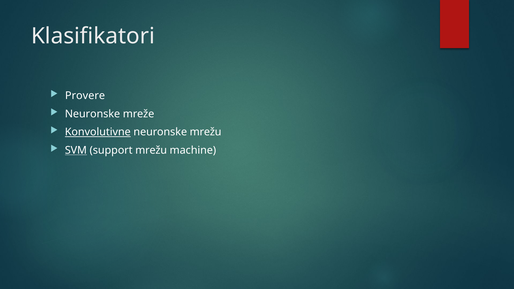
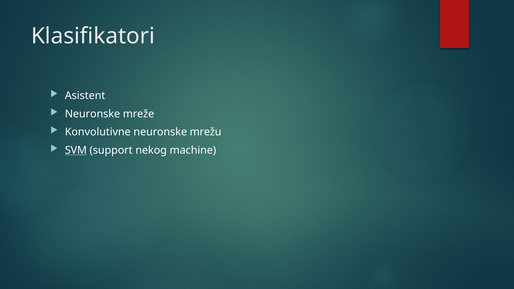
Provere: Provere -> Asistent
Konvolutivne underline: present -> none
support mrežu: mrežu -> nekog
